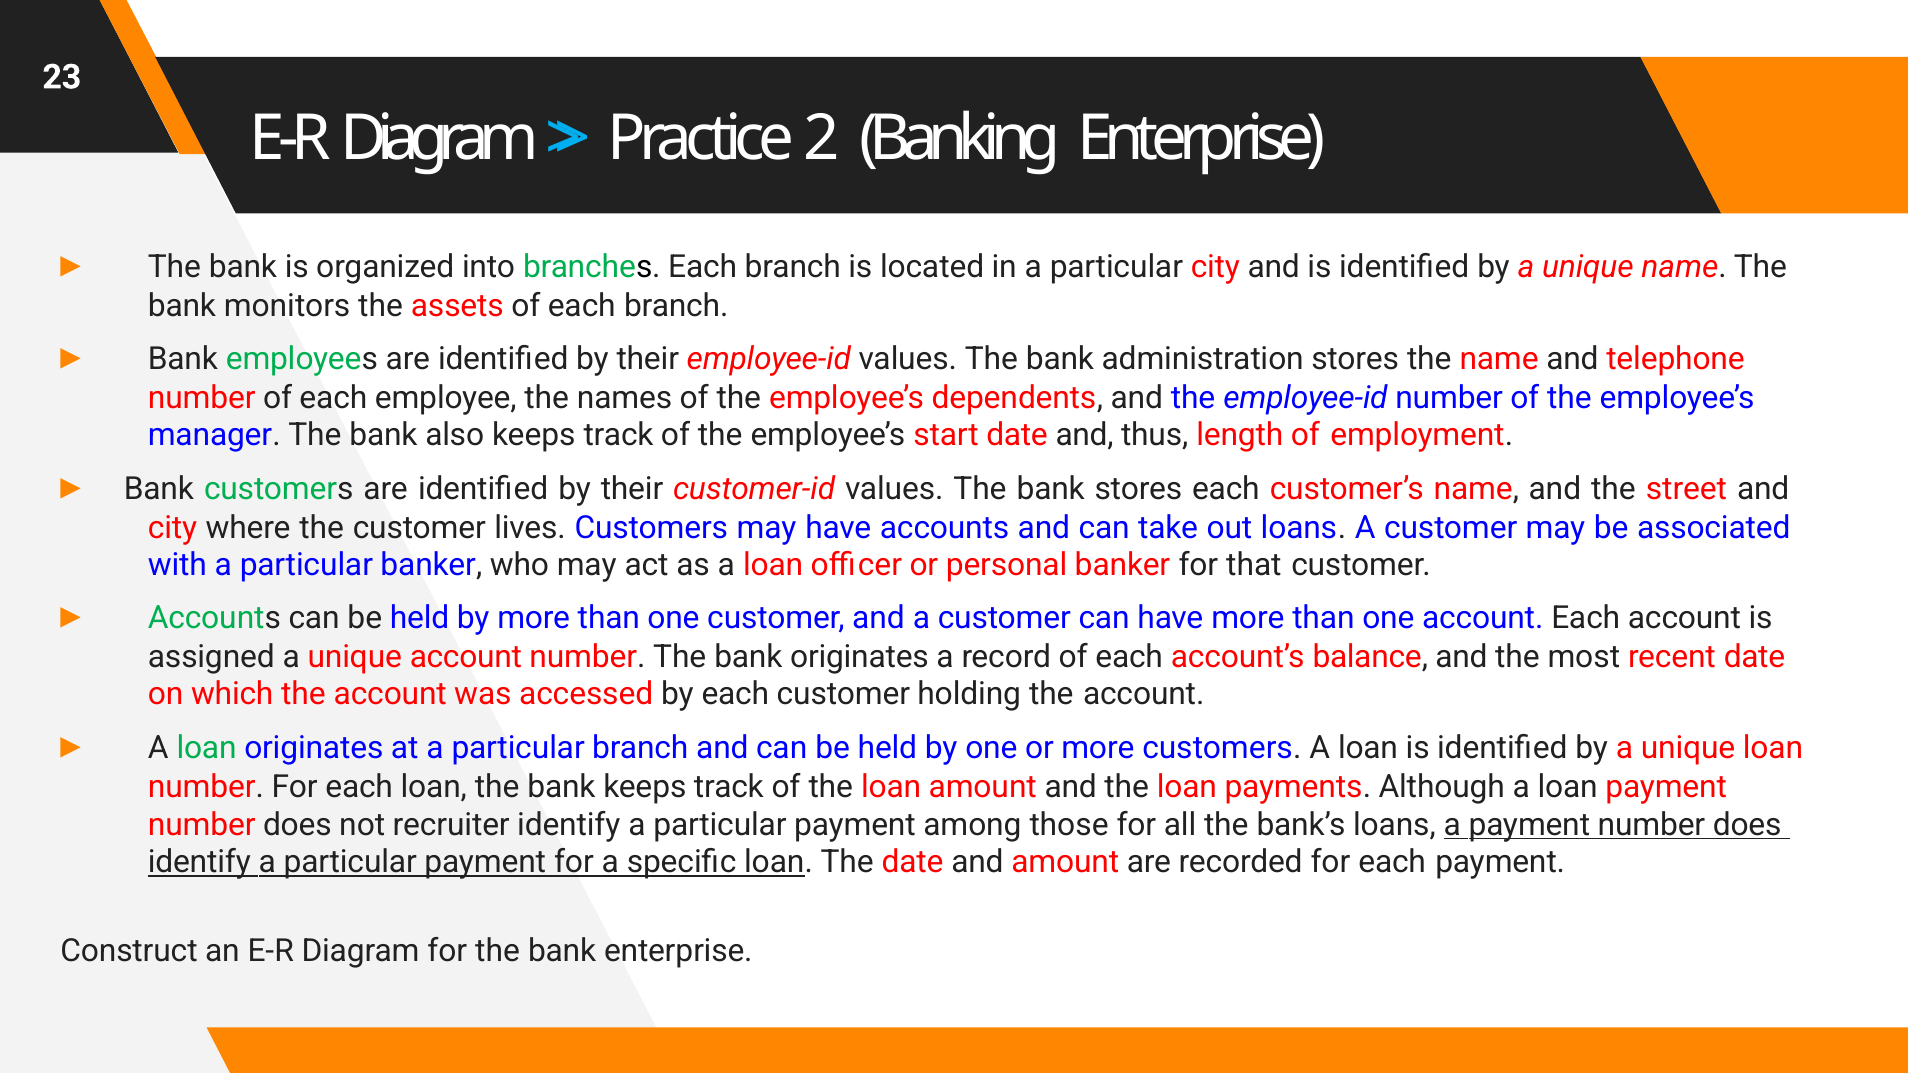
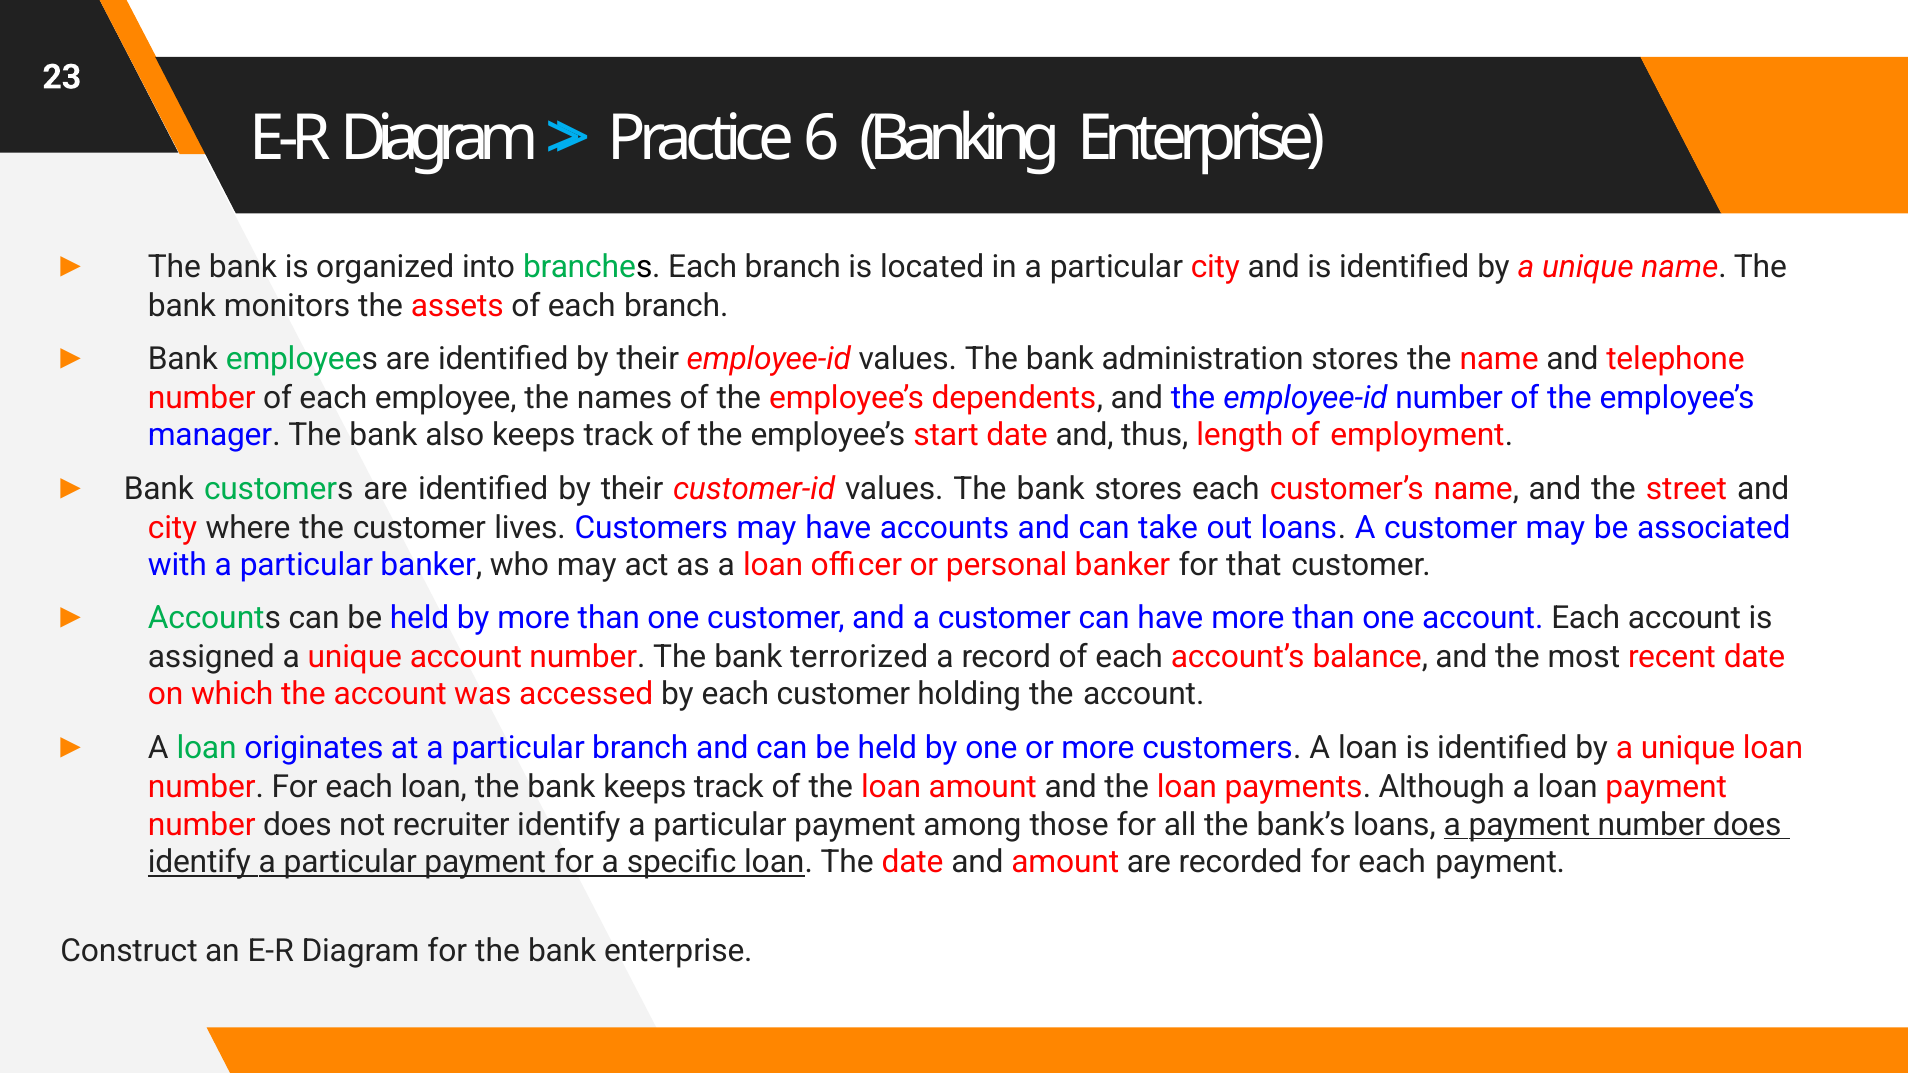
2: 2 -> 6
bank originates: originates -> terrorized
